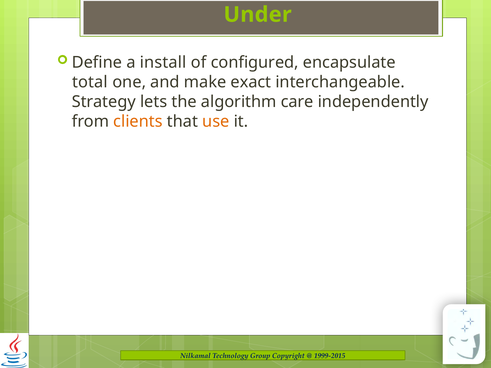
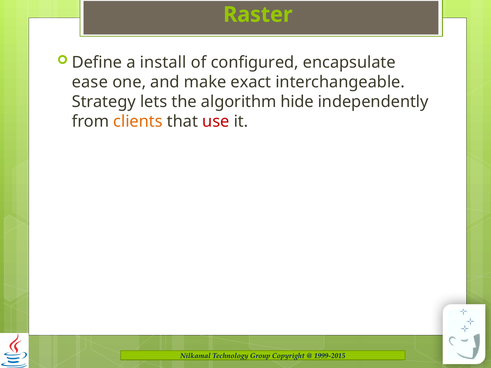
Under: Under -> Raster
total: total -> ease
care: care -> hide
use colour: orange -> red
